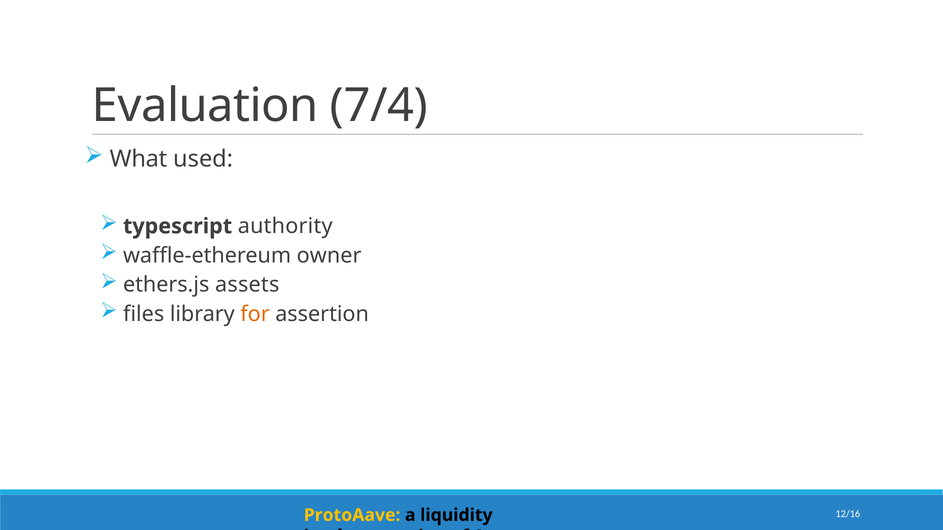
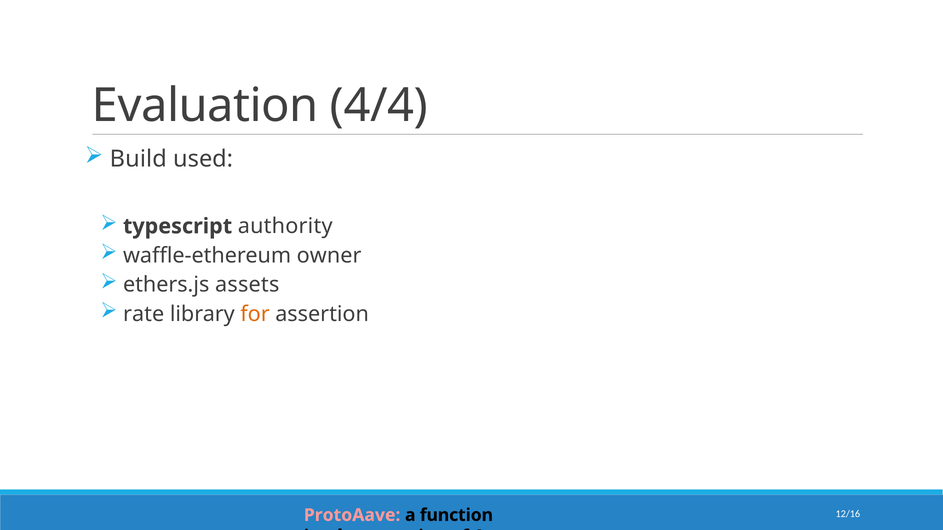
7/4: 7/4 -> 4/4
What: What -> Build
files: files -> rate
ProtoAave colour: yellow -> pink
liquidity: liquidity -> function
